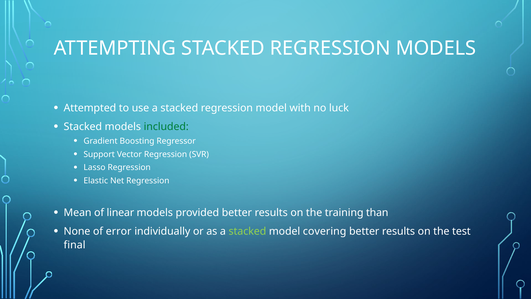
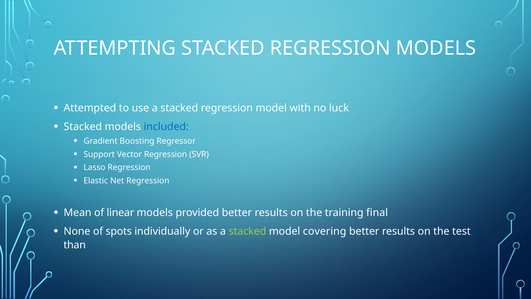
included colour: green -> blue
than: than -> final
error: error -> spots
final: final -> than
